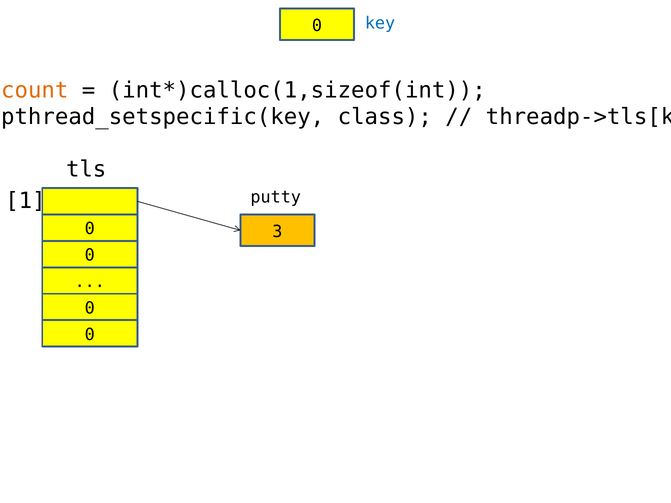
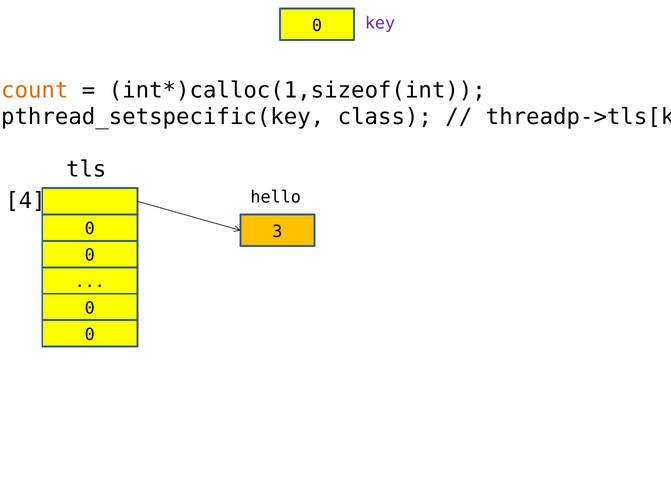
key colour: blue -> purple
putty: putty -> hello
1: 1 -> 4
